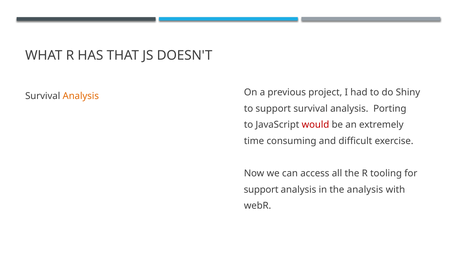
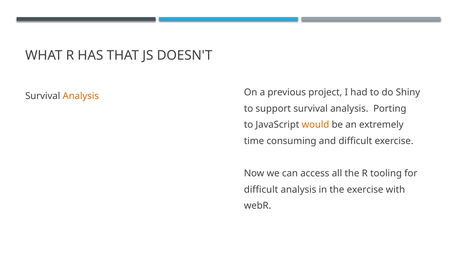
would colour: red -> orange
support at (261, 190): support -> difficult
the analysis: analysis -> exercise
